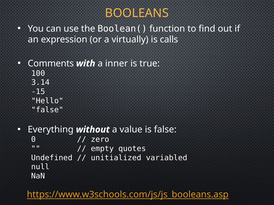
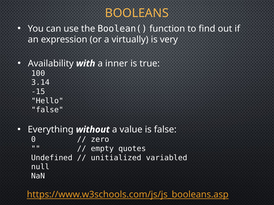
calls: calls -> very
Comments: Comments -> Availability
